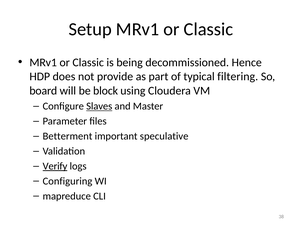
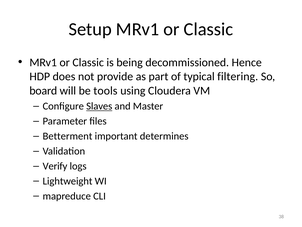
block: block -> tools
speculative: speculative -> determines
Verify underline: present -> none
Configuring: Configuring -> Lightweight
